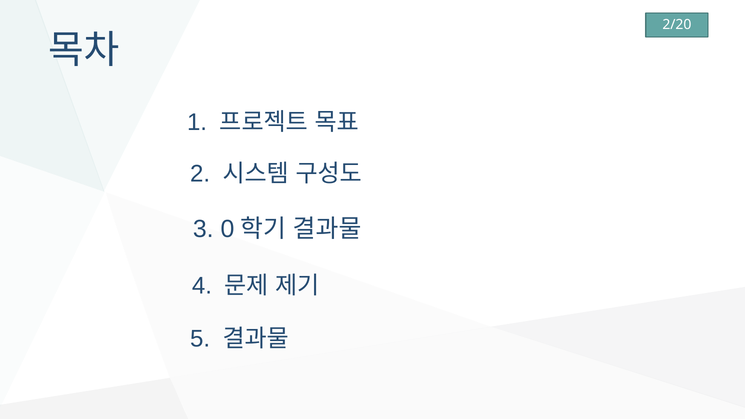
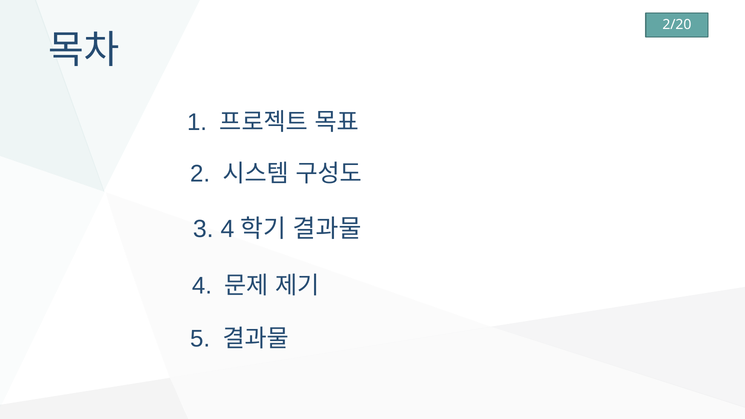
3 0: 0 -> 4
